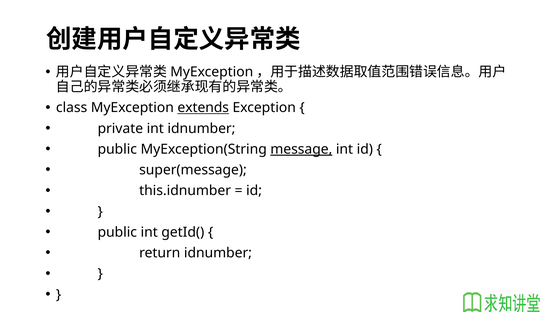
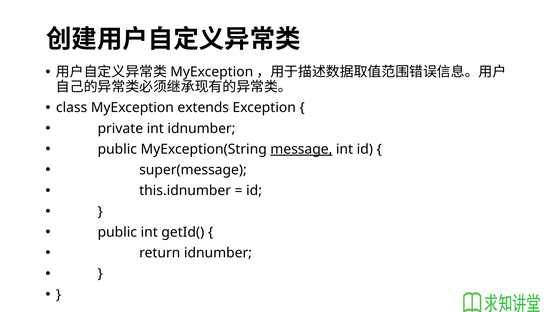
extends underline: present -> none
